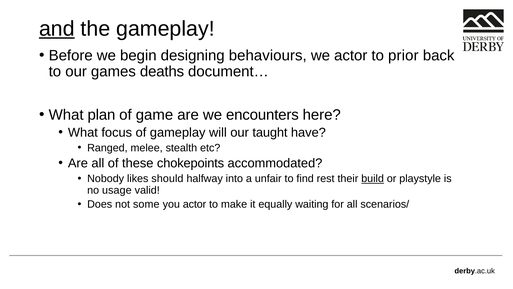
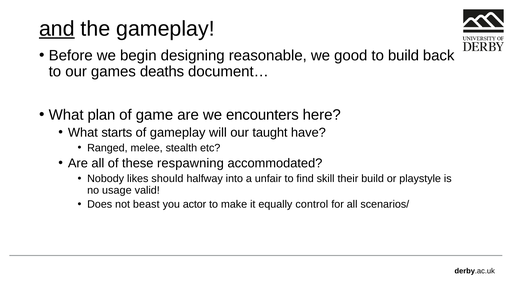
behaviours: behaviours -> reasonable
we actor: actor -> good
to prior: prior -> build
focus: focus -> starts
chokepoints: chokepoints -> respawning
rest: rest -> skill
build at (373, 178) underline: present -> none
some: some -> beast
waiting: waiting -> control
